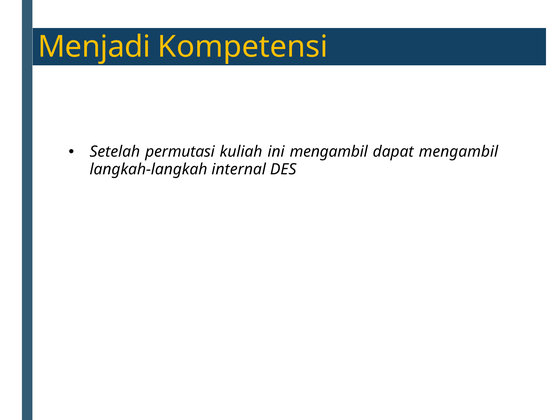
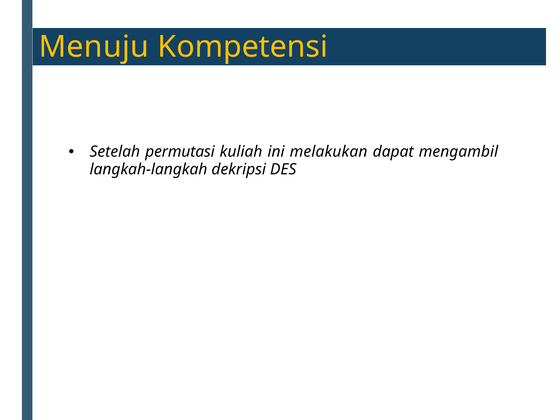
Menjadi: Menjadi -> Menuju
ini mengambil: mengambil -> melakukan
internal: internal -> dekripsi
